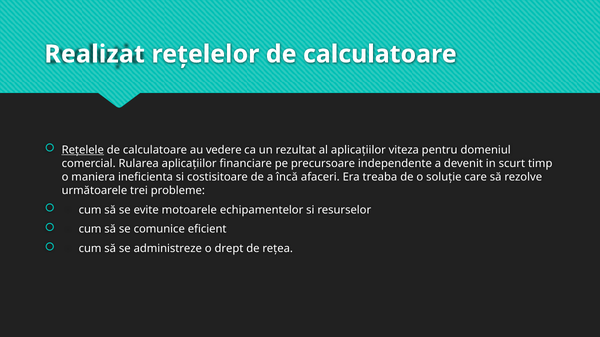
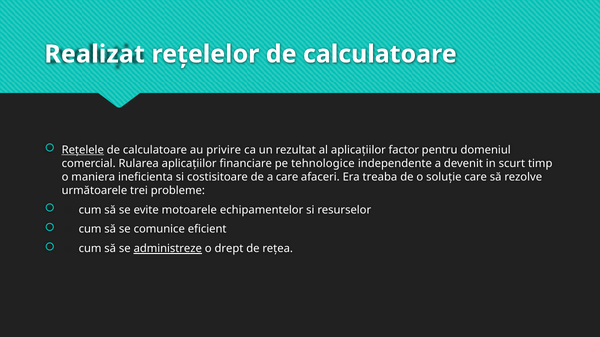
vedere: vedere -> privire
viteza: viteza -> factor
precursoare: precursoare -> tehnologice
a încă: încă -> care
administreze underline: none -> present
